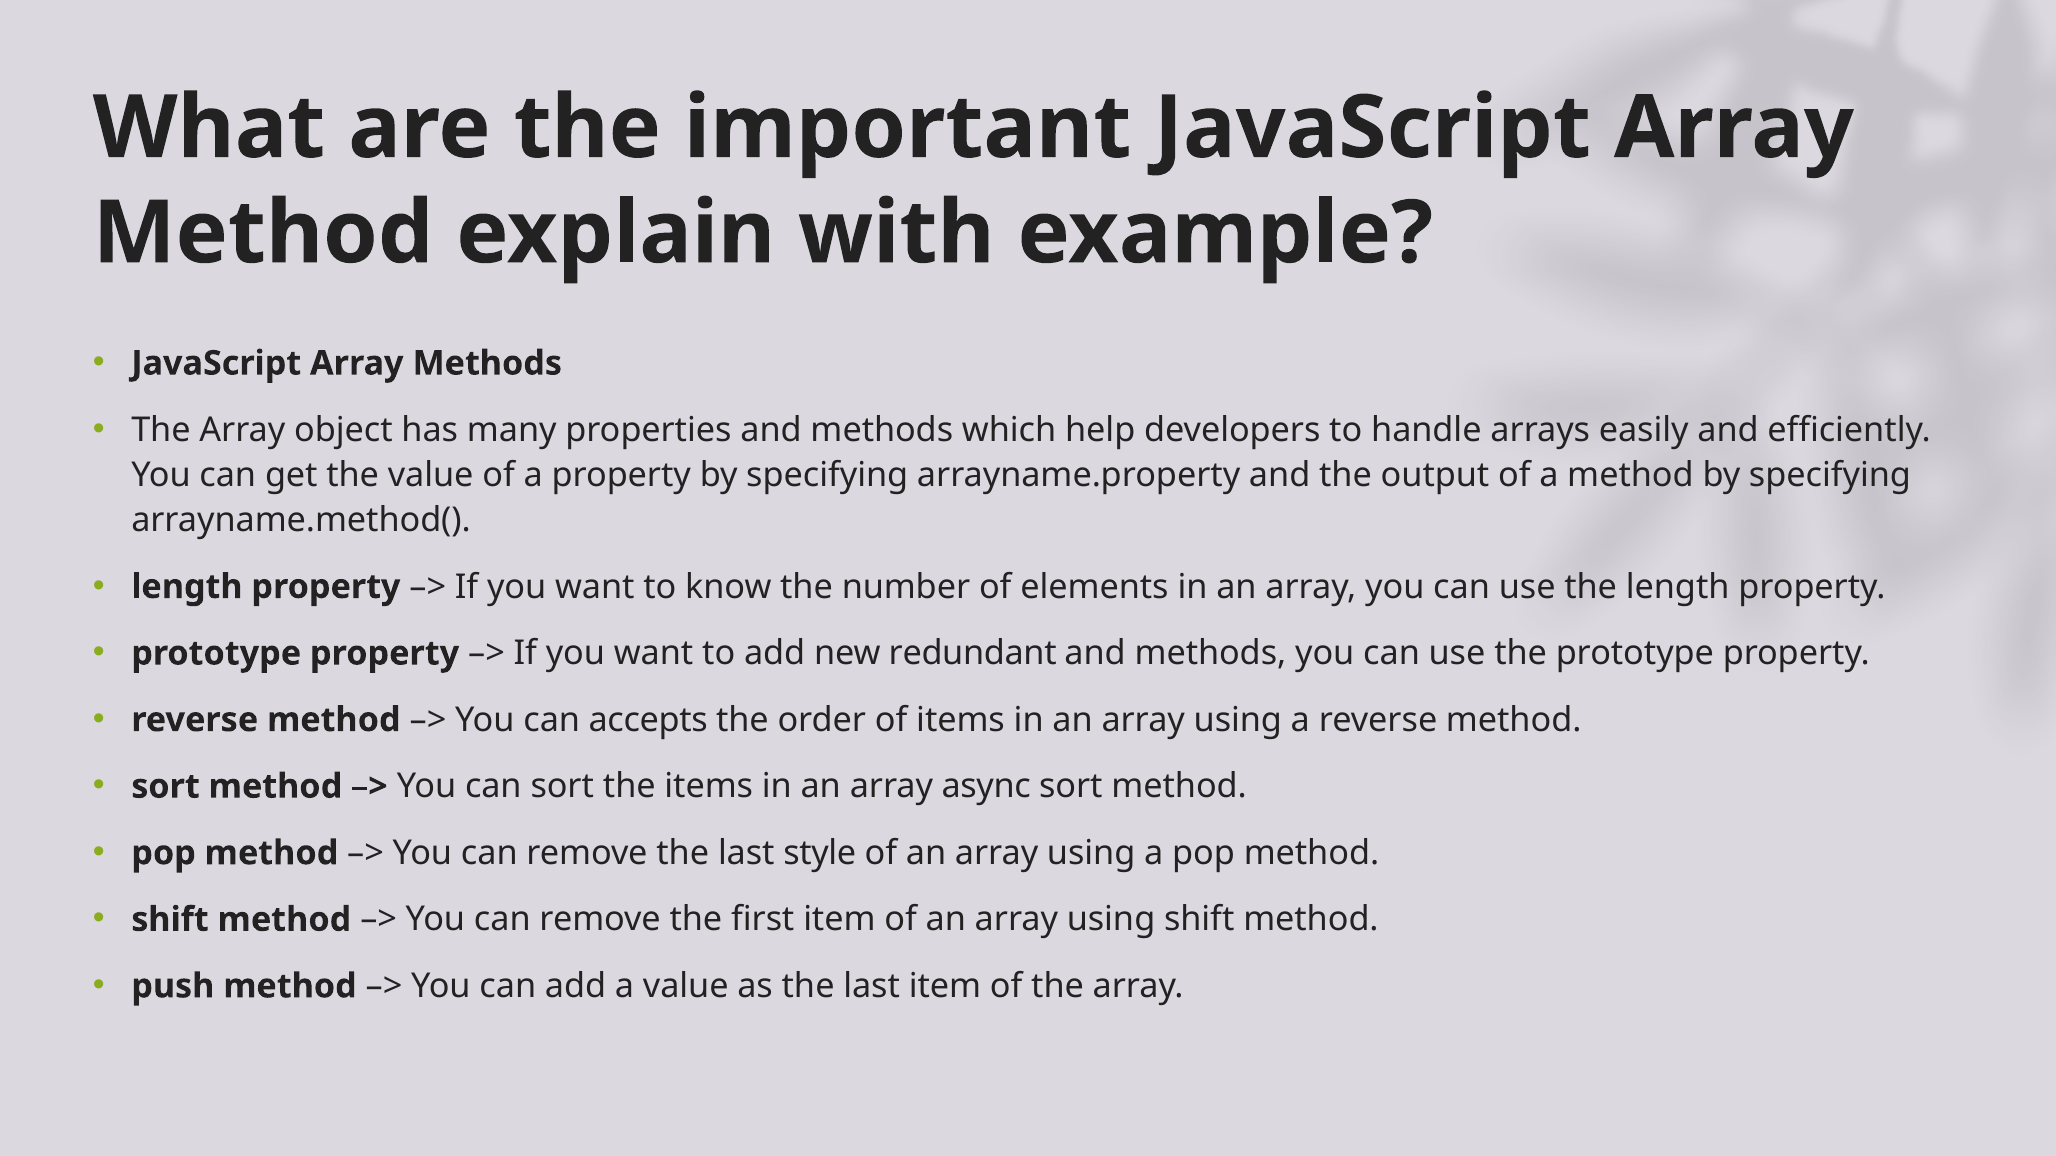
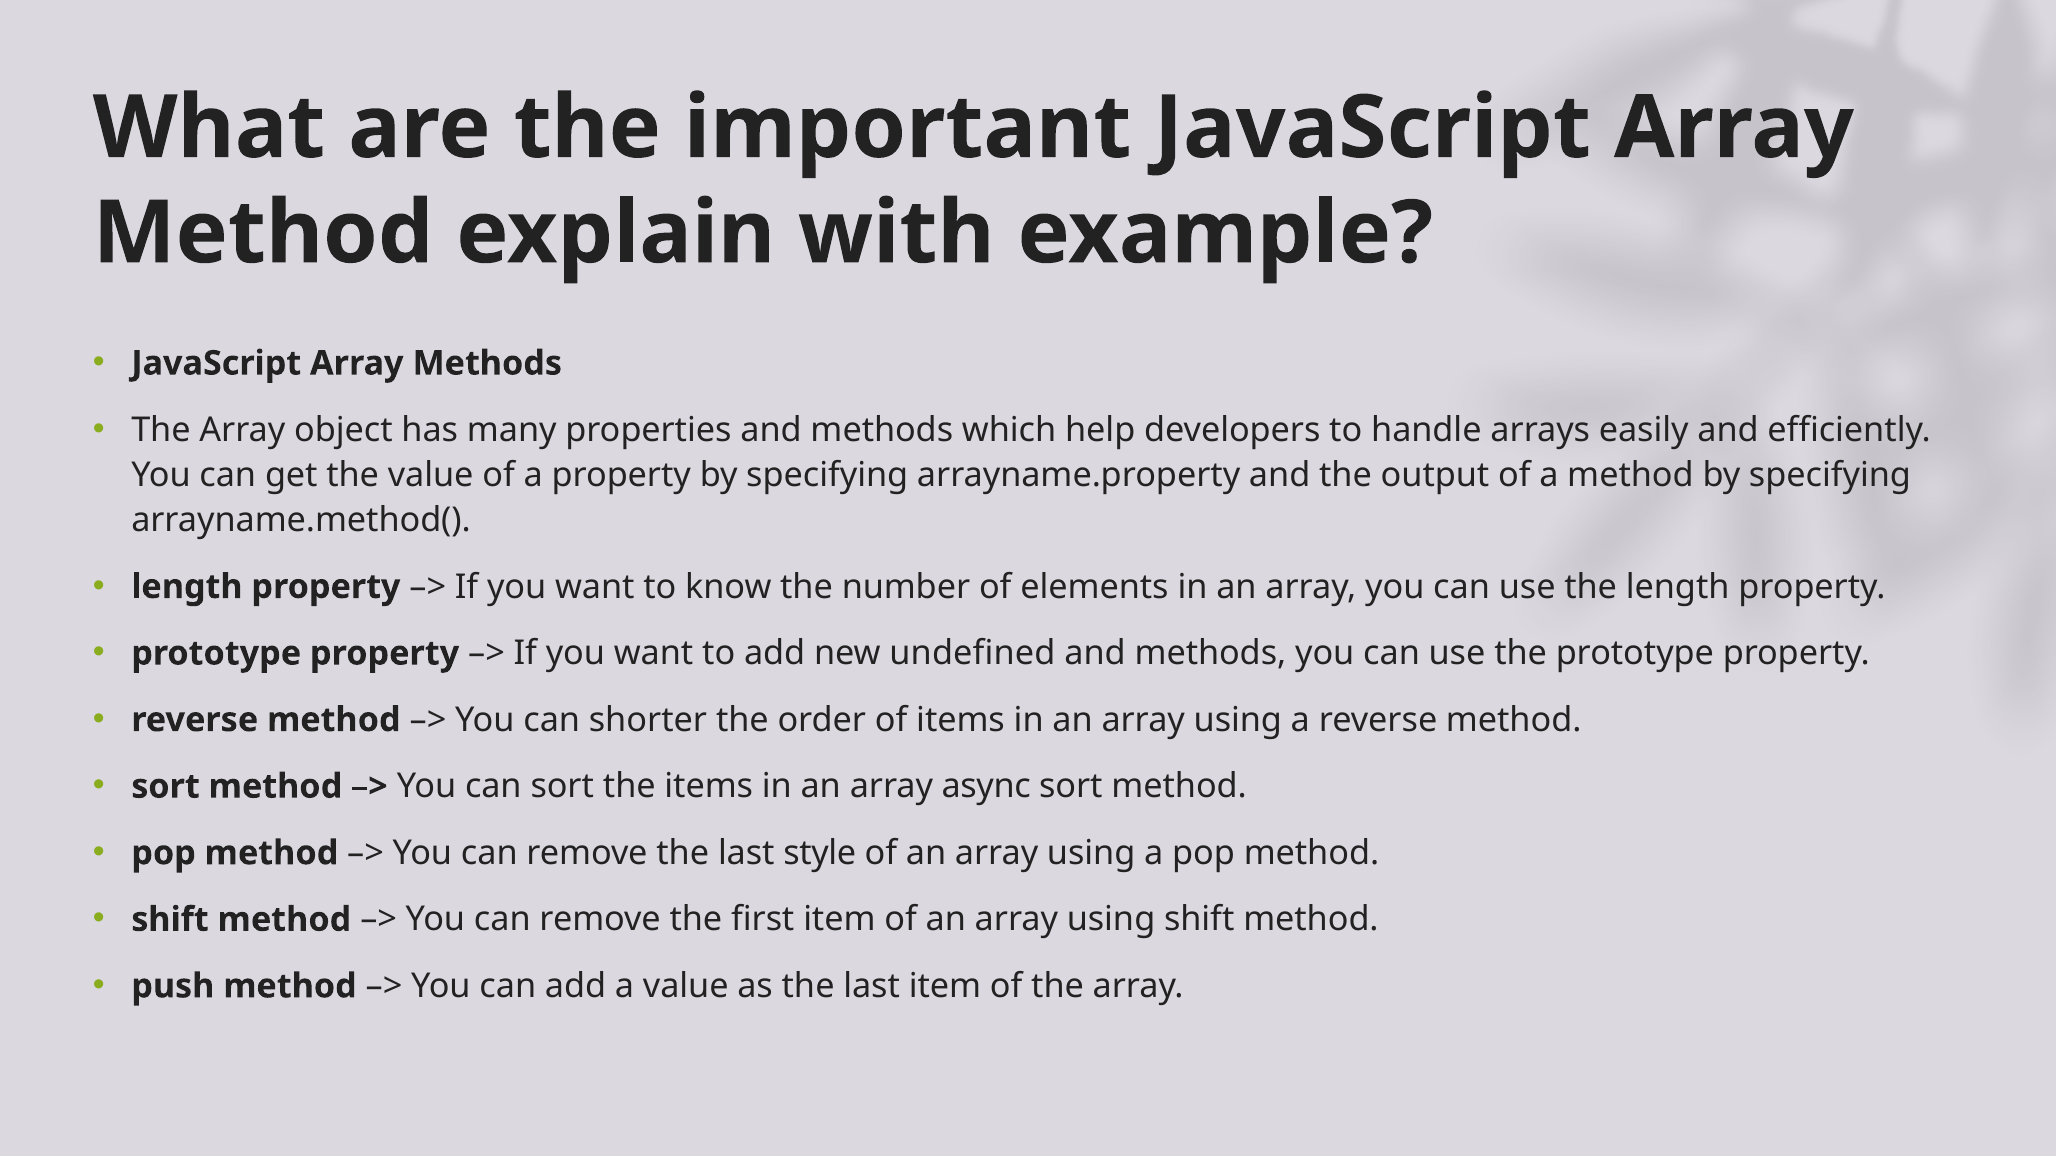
redundant: redundant -> undefined
accepts: accepts -> shorter
